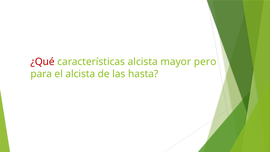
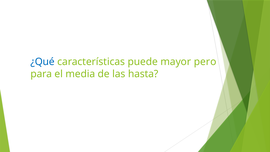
¿Qué colour: red -> blue
características alcista: alcista -> puede
el alcista: alcista -> media
